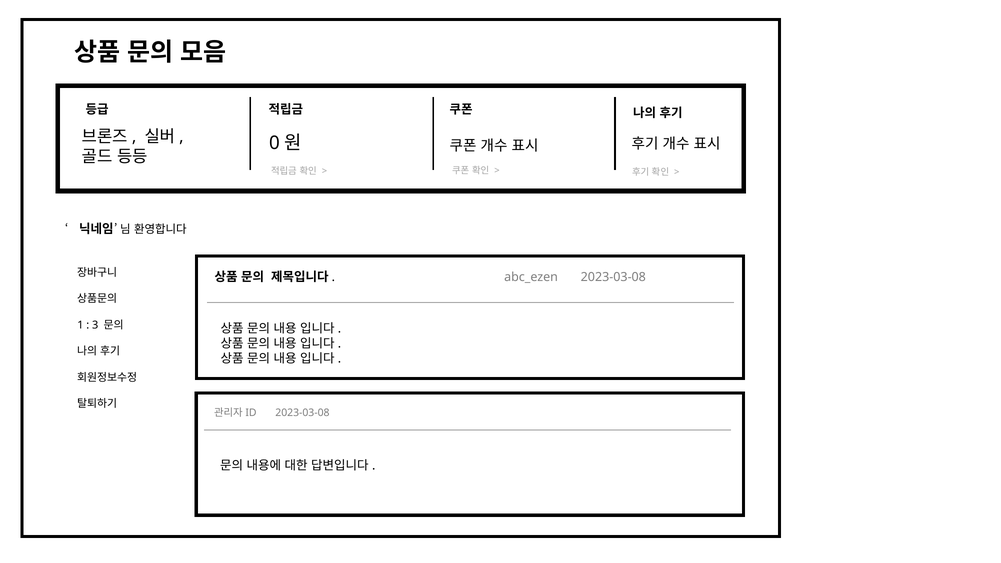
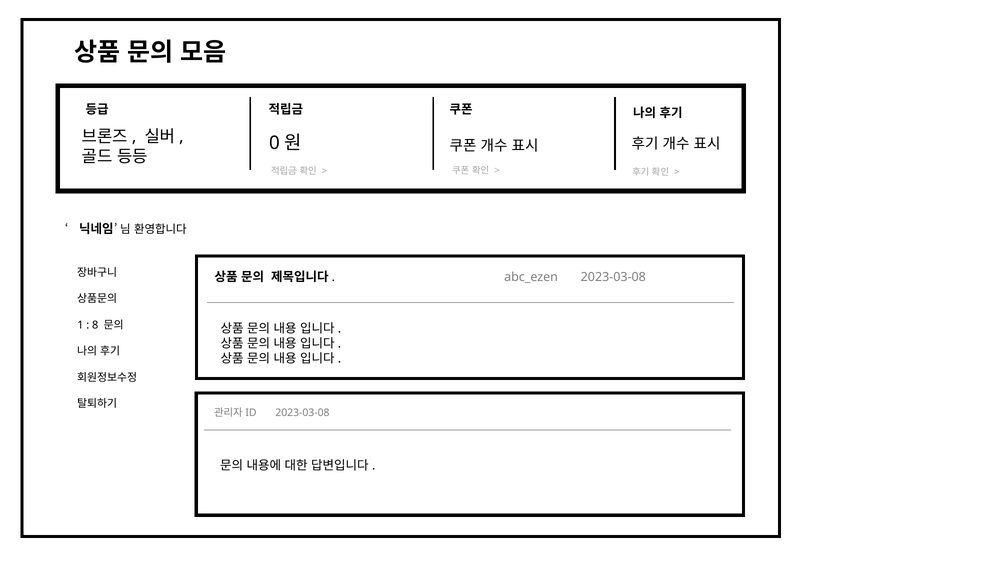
3: 3 -> 8
